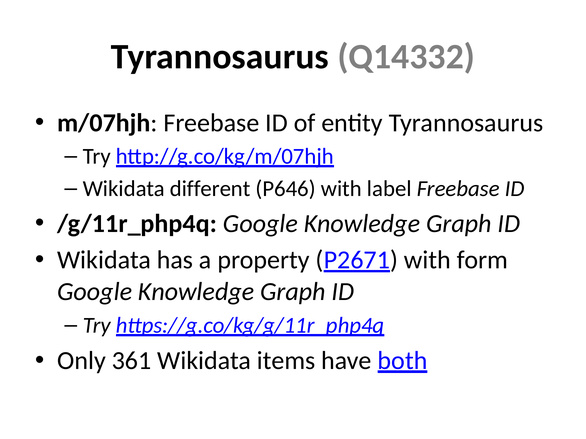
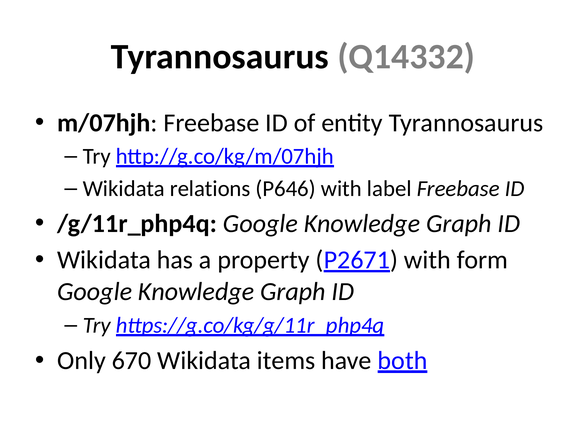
different: different -> relations
361: 361 -> 670
